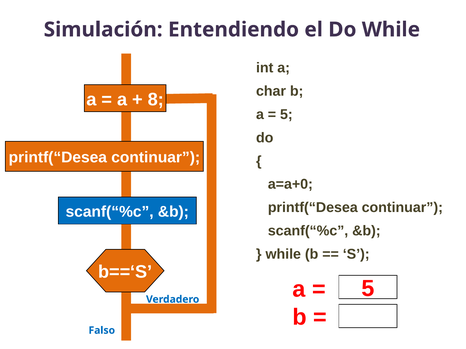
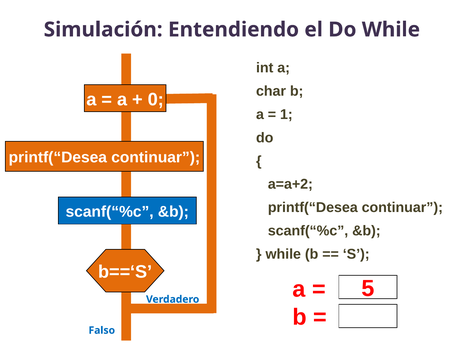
8: 8 -> 0
5 at (286, 115): 5 -> 1
a=a+0: a=a+0 -> a=a+2
